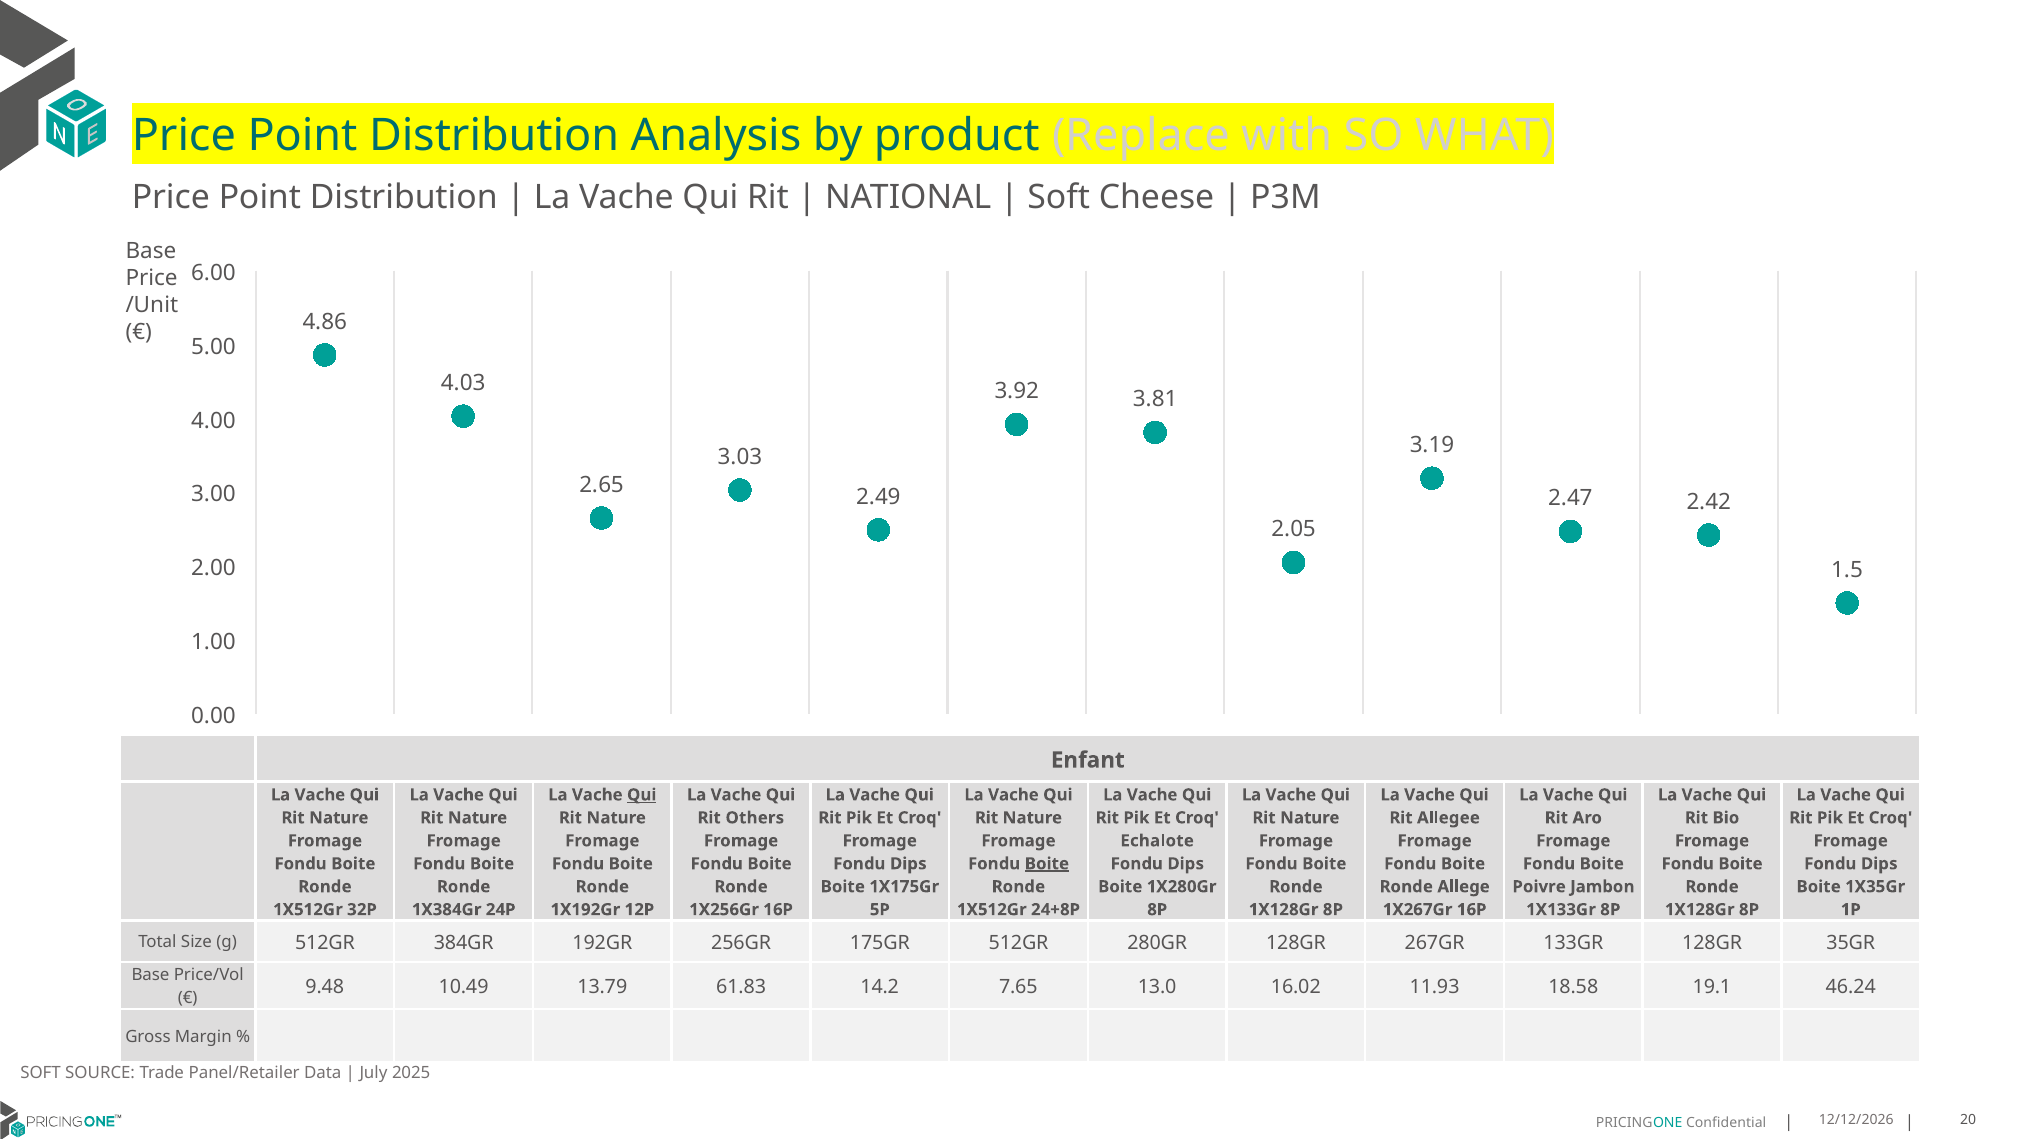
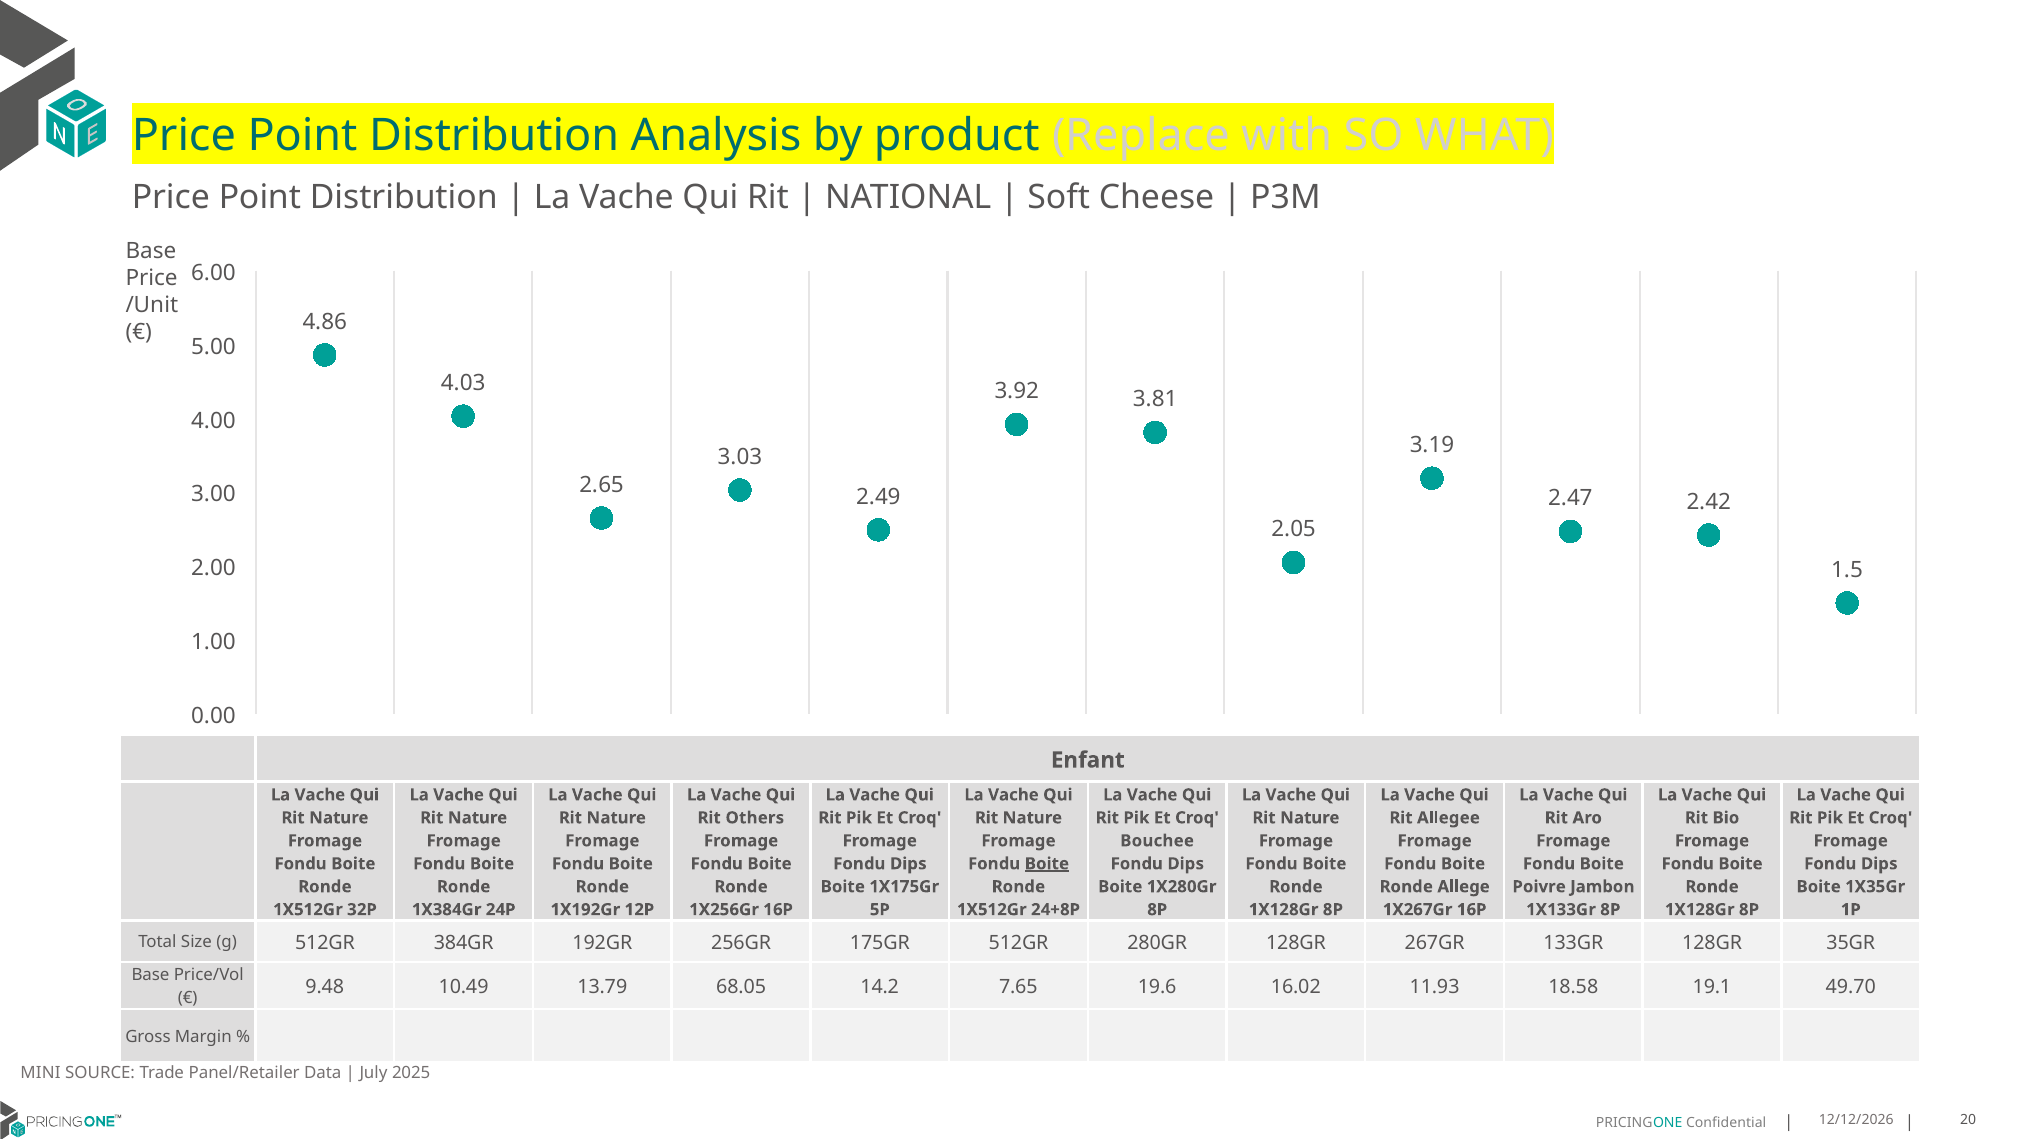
Qui at (642, 795) underline: present -> none
Echalote: Echalote -> Bouchee
61.83: 61.83 -> 68.05
13.0: 13.0 -> 19.6
46.24: 46.24 -> 49.70
SOFT at (41, 1073): SOFT -> MINI
